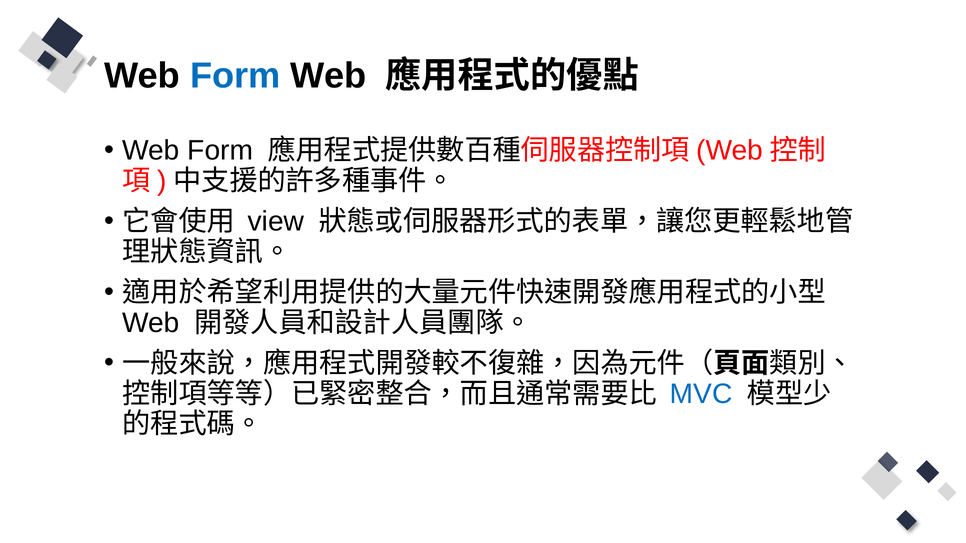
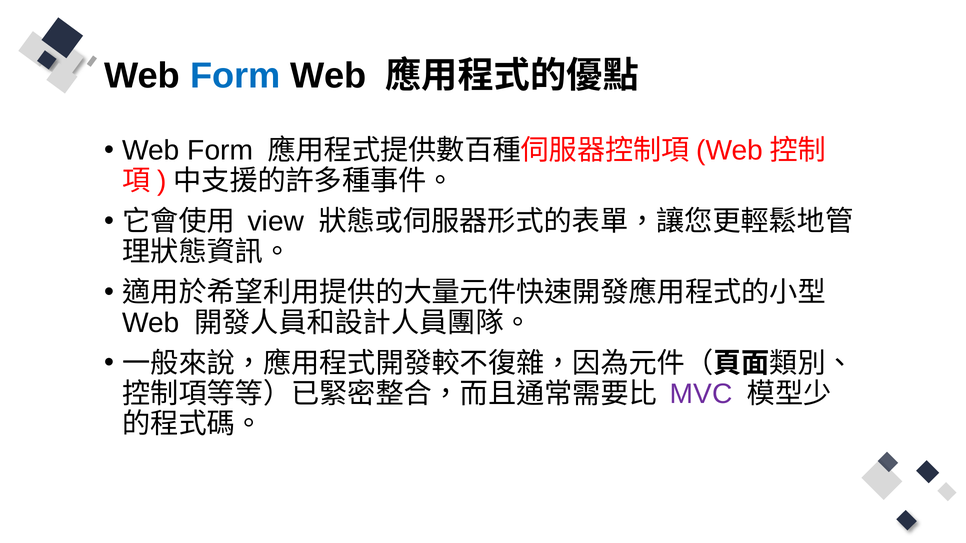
MVC colour: blue -> purple
